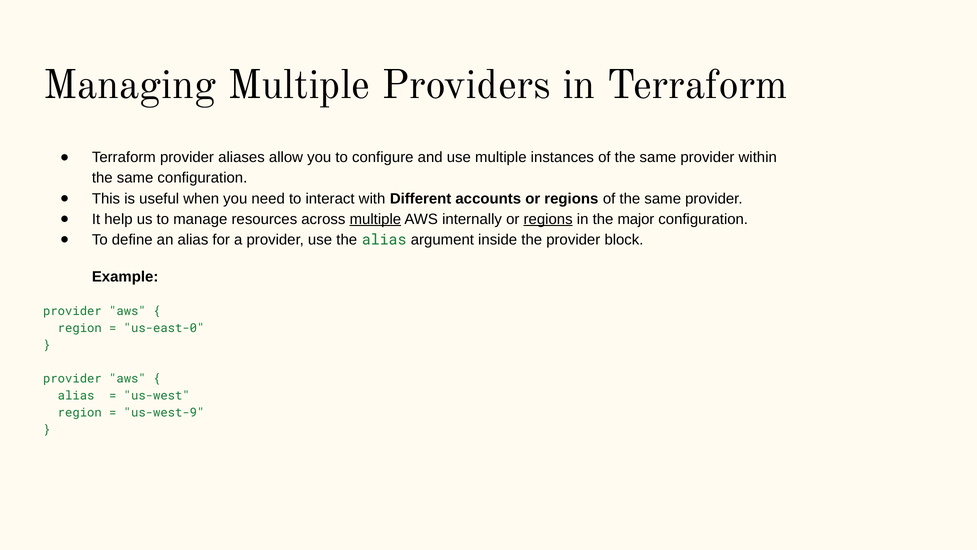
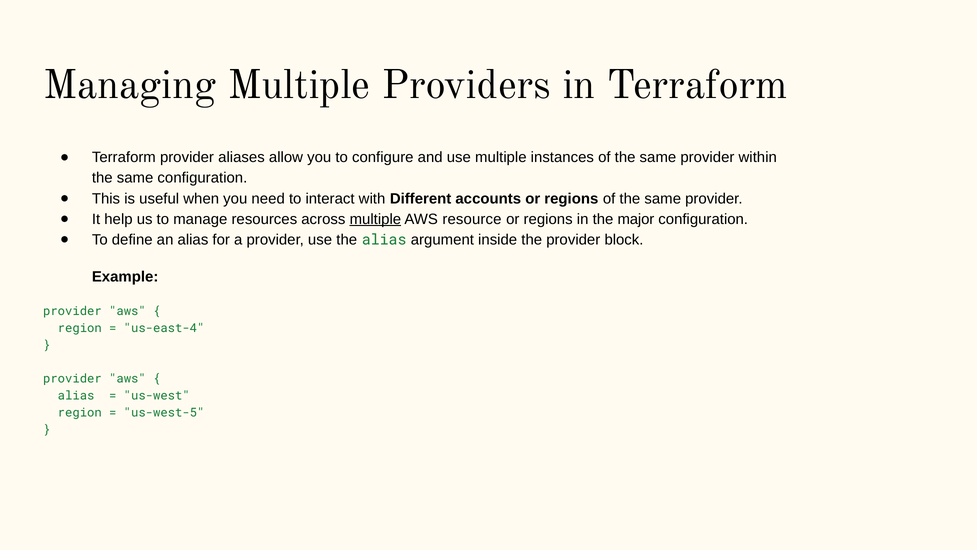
internally: internally -> resource
regions at (548, 219) underline: present -> none
us-east-0: us-east-0 -> us-east-4
us-west-9: us-west-9 -> us-west-5
